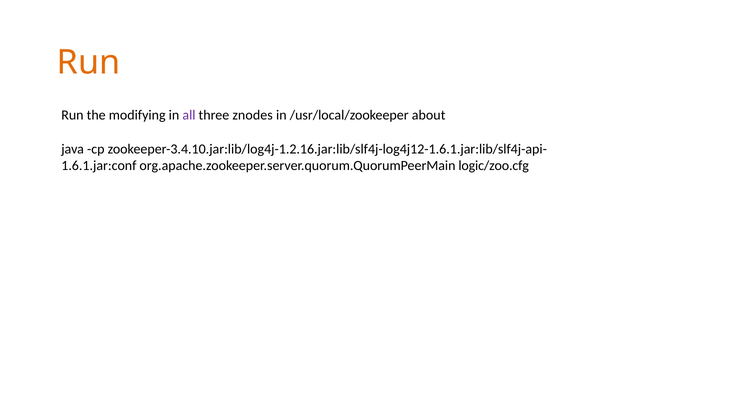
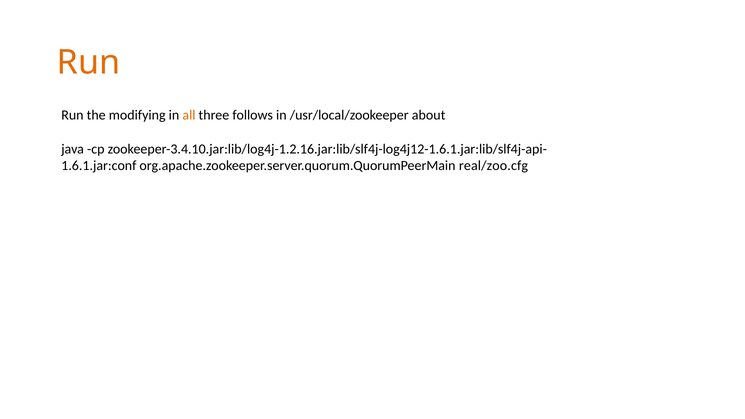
all colour: purple -> orange
znodes: znodes -> follows
logic/zoo.cfg: logic/zoo.cfg -> real/zoo.cfg
